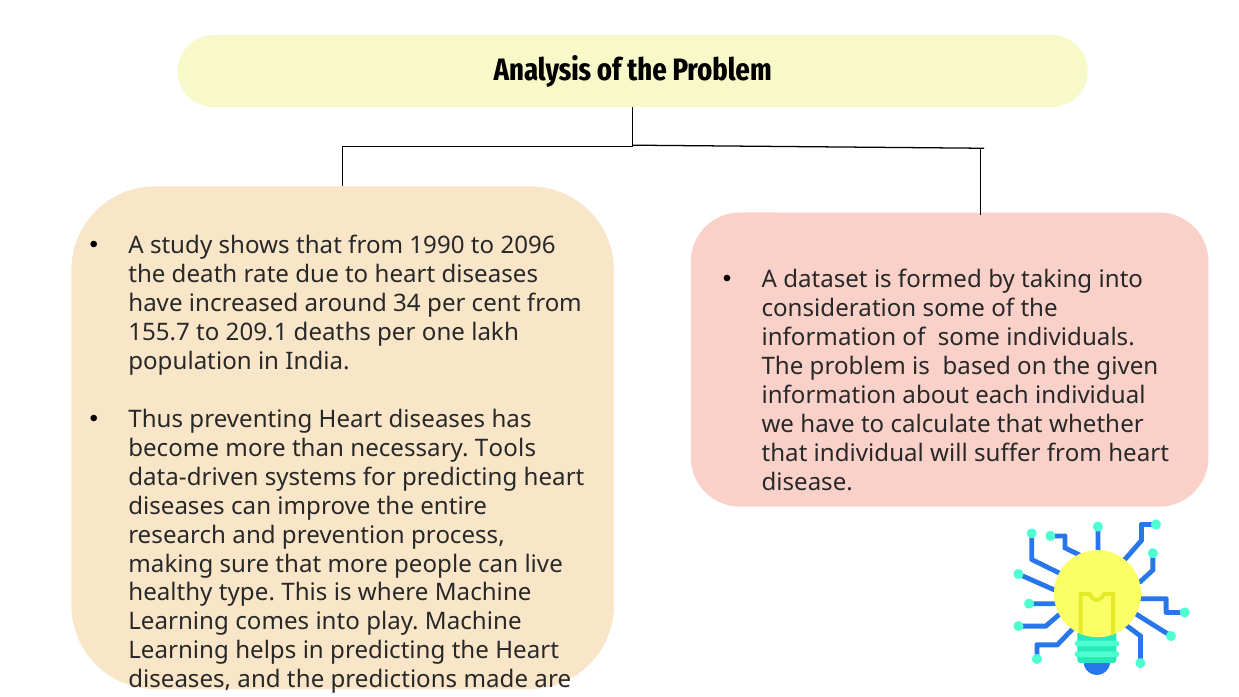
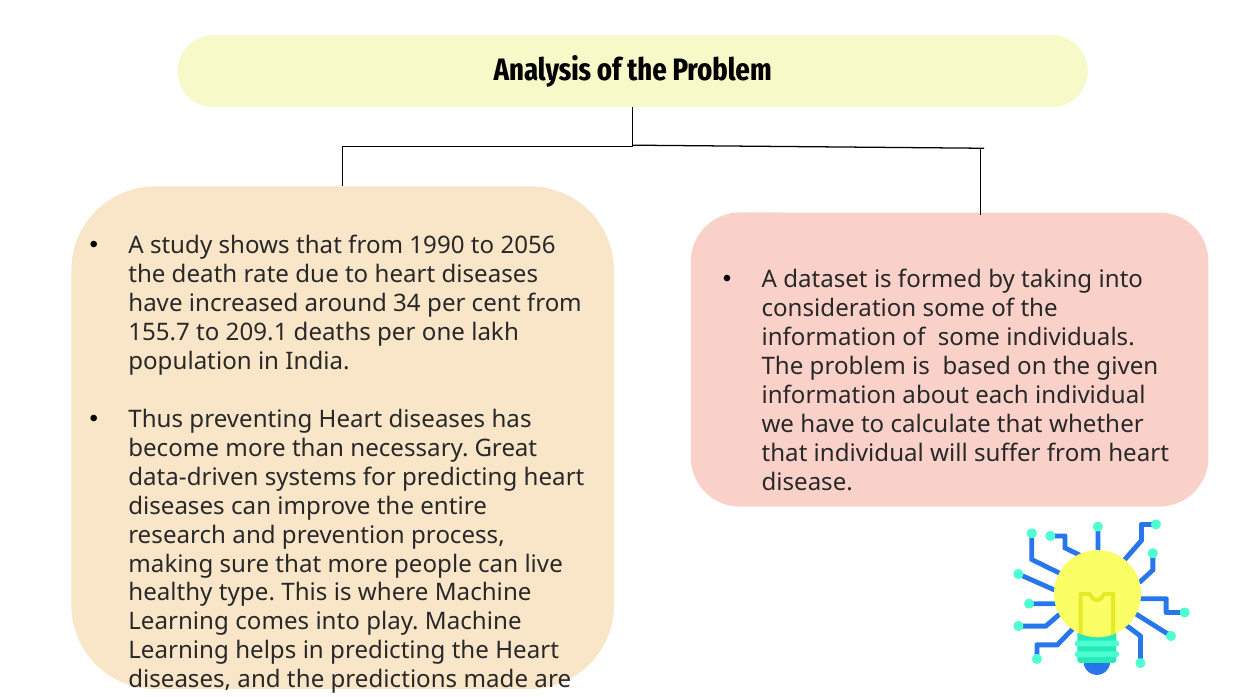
2096: 2096 -> 2056
Tools: Tools -> Great
